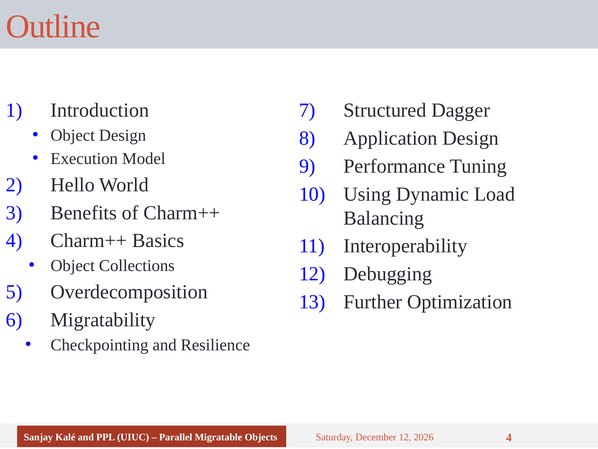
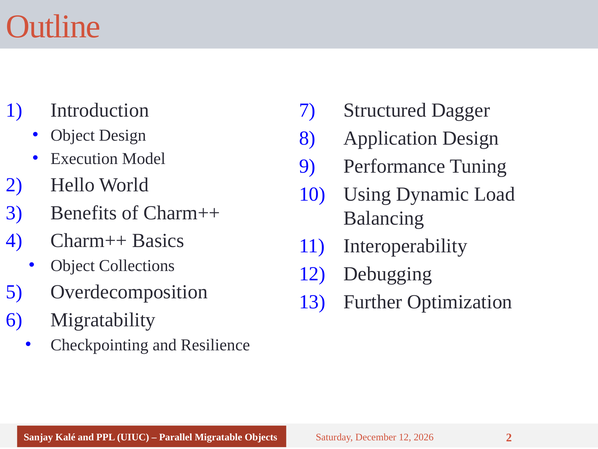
4 at (509, 437): 4 -> 2
